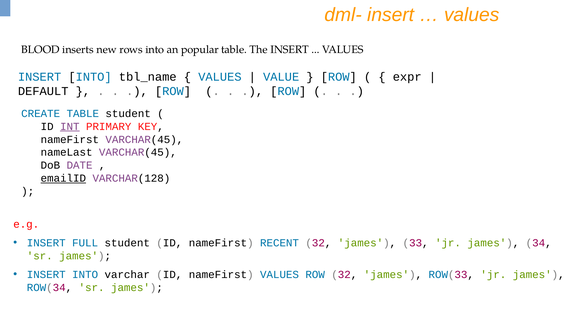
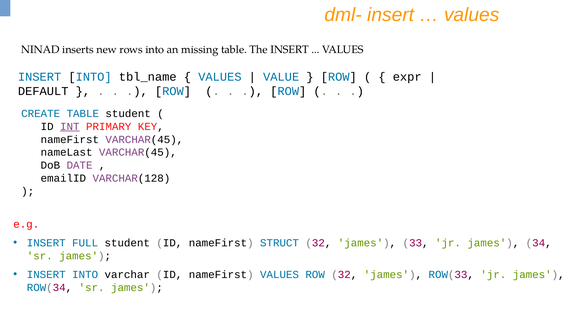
BLOOD: BLOOD -> NINAD
popular: popular -> missing
emailID underline: present -> none
RECENT: RECENT -> STRUCT
